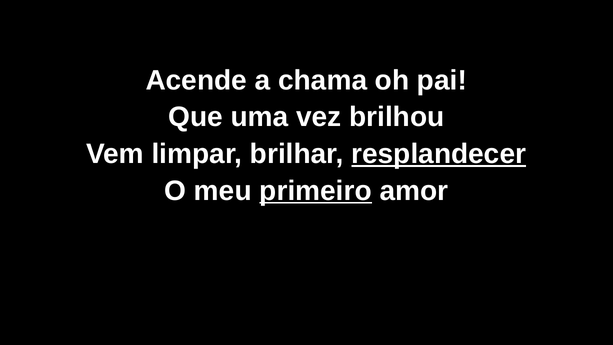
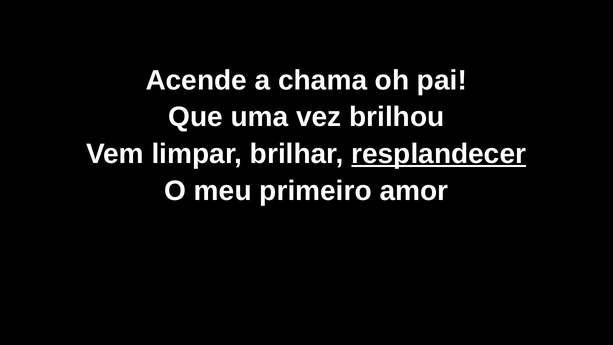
primeiro underline: present -> none
